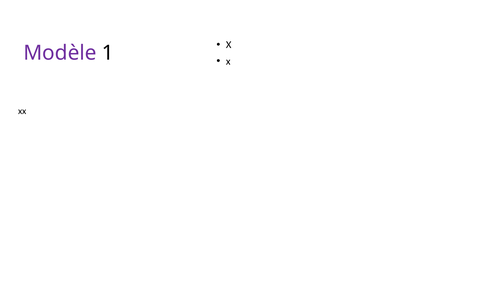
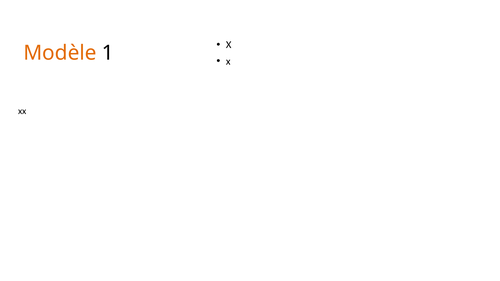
Modèle colour: purple -> orange
